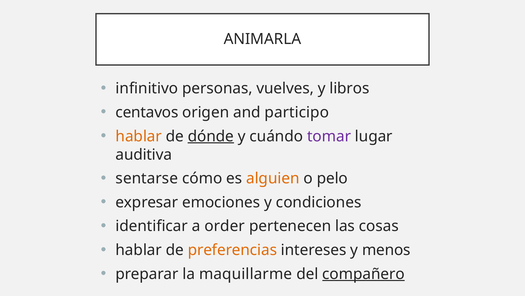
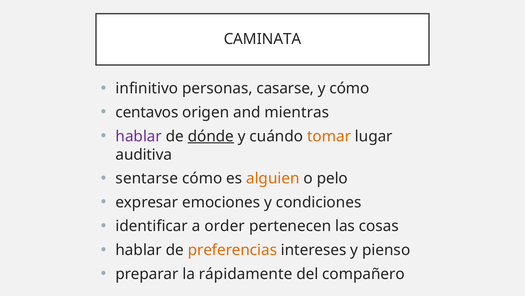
ANIMARLA: ANIMARLA -> CAMINATA
vuelves: vuelves -> casarse
y libros: libros -> cómo
participo: participo -> mientras
hablar at (139, 136) colour: orange -> purple
tomar colour: purple -> orange
menos: menos -> pienso
maquillarme: maquillarme -> rápidamente
compañero underline: present -> none
